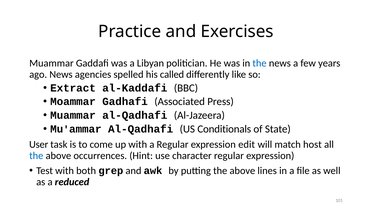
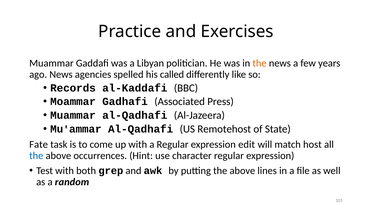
the at (260, 63) colour: blue -> orange
Extract: Extract -> Records
Conditionals: Conditionals -> Remotehost
User: User -> Fate
reduced: reduced -> random
